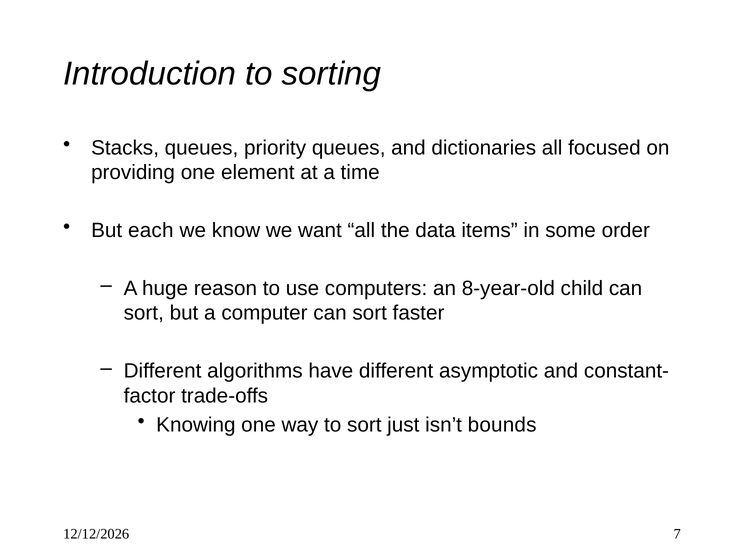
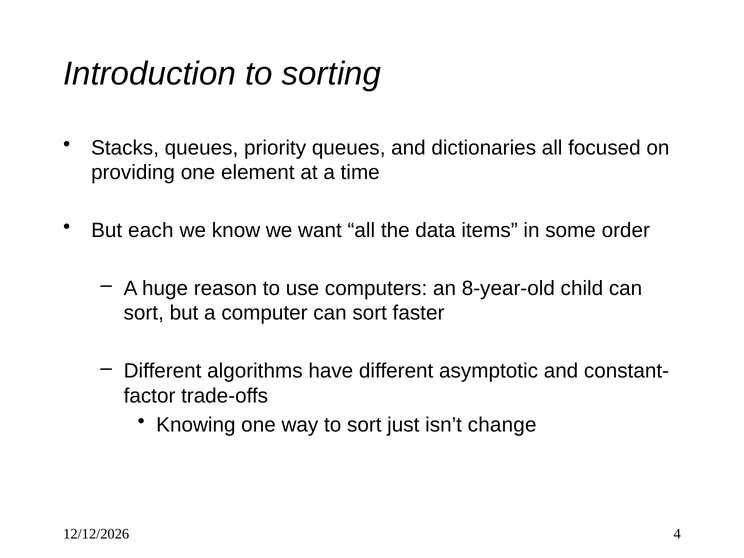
bounds: bounds -> change
7: 7 -> 4
